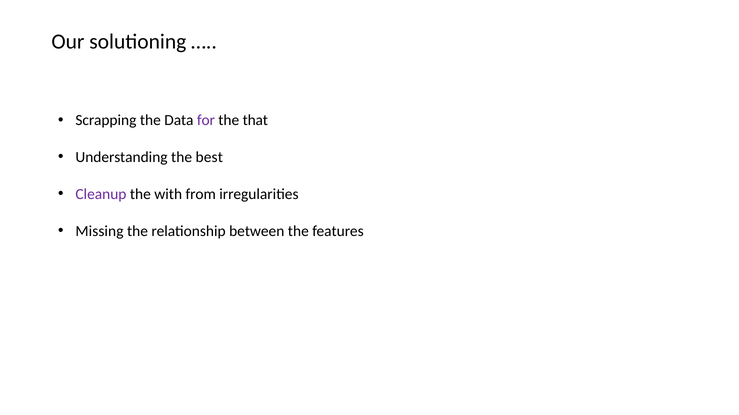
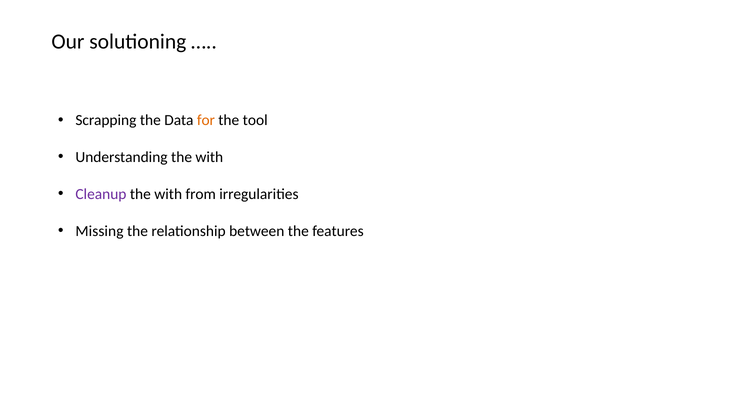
for colour: purple -> orange
that: that -> tool
Understanding the best: best -> with
